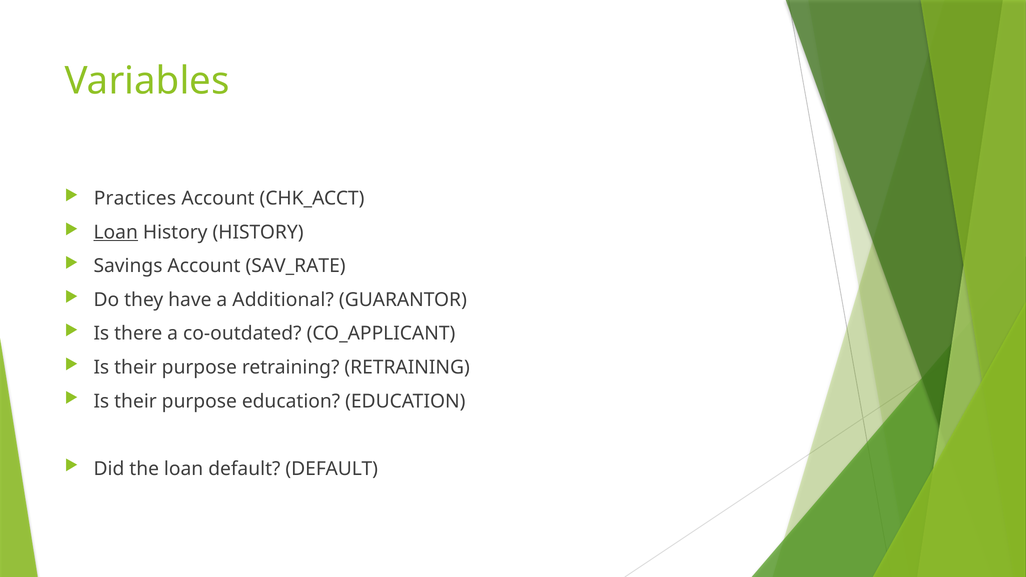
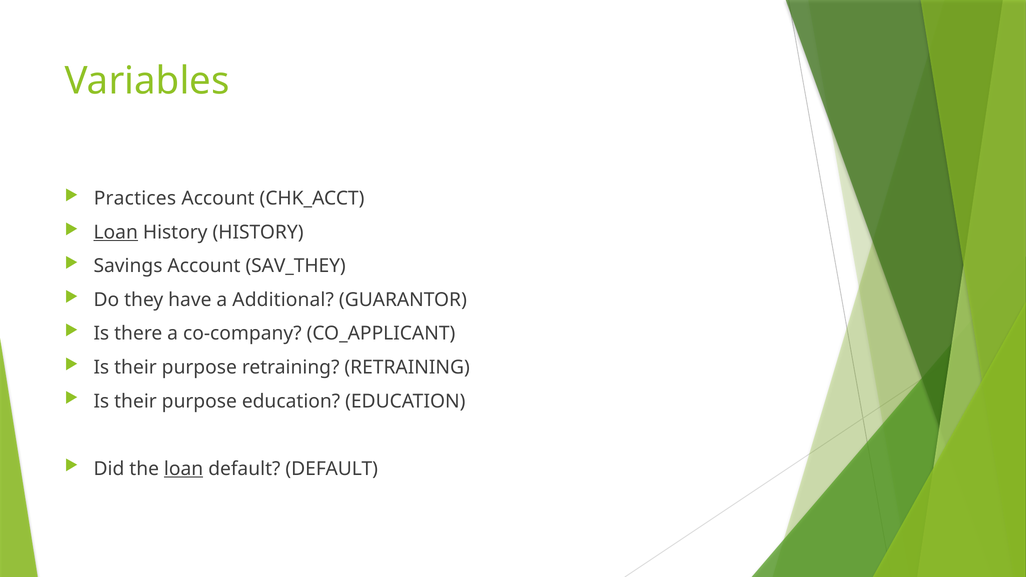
SAV_RATE: SAV_RATE -> SAV_THEY
co-outdated: co-outdated -> co-company
loan at (184, 469) underline: none -> present
